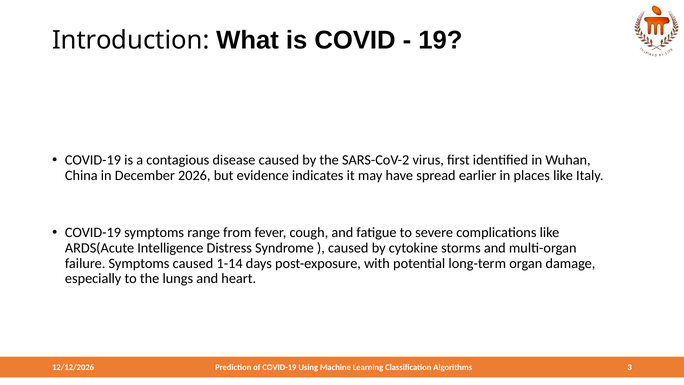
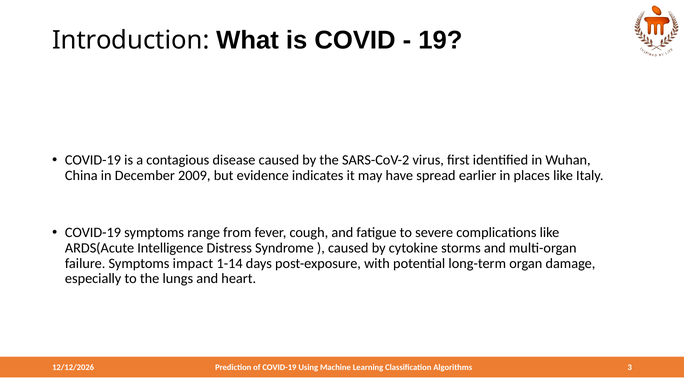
2026: 2026 -> 2009
Symptoms caused: caused -> impact
